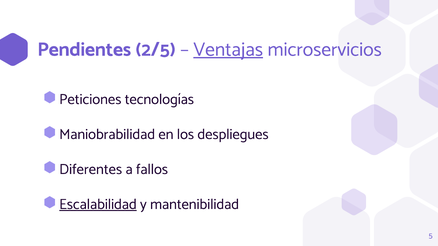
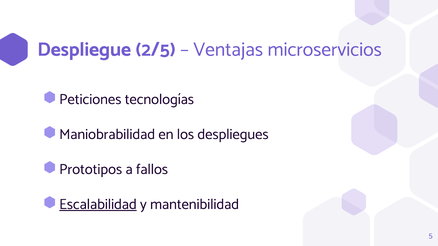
Pendientes: Pendientes -> Despliegue
Ventajas underline: present -> none
Diferentes: Diferentes -> Prototipos
